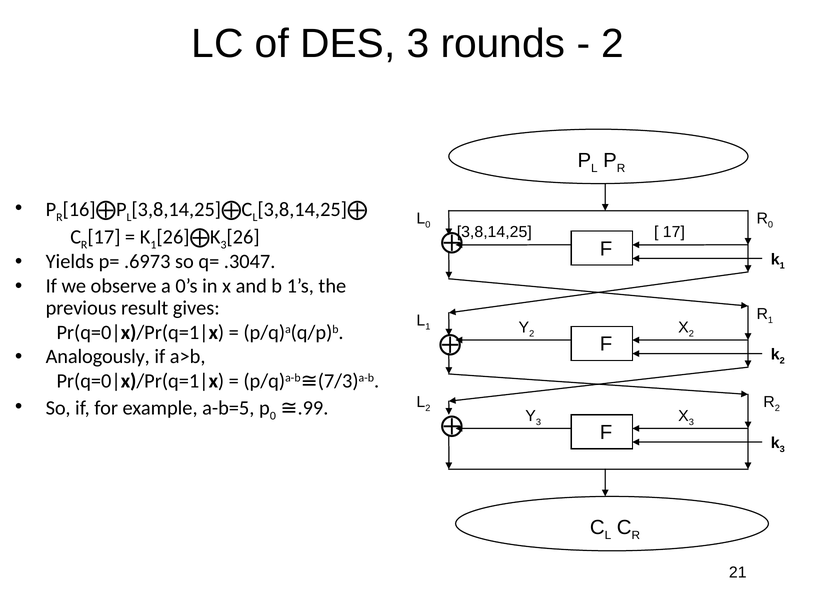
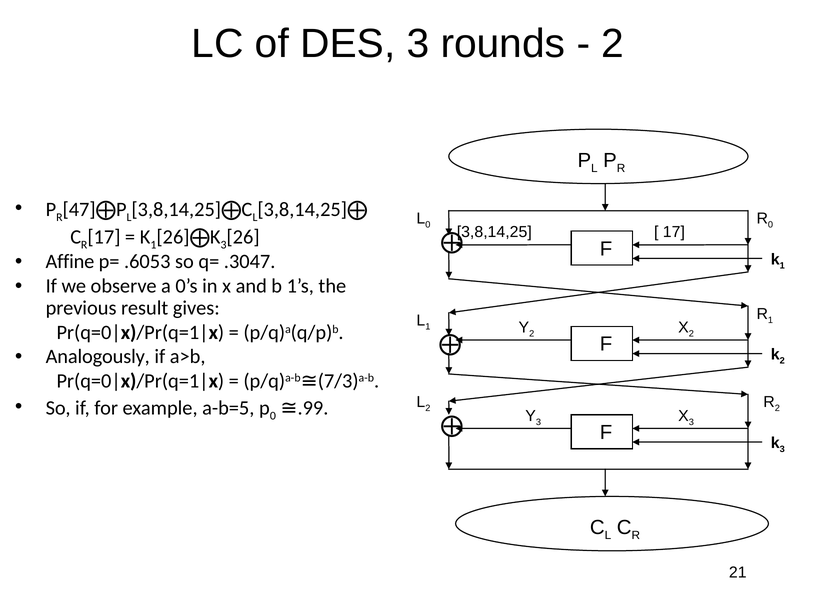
16: 16 -> 47
Yields: Yields -> Affine
.6973: .6973 -> .6053
